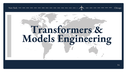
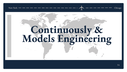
Transformers: Transformers -> Continuously
